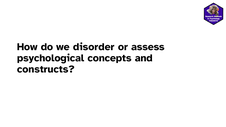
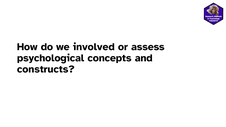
disorder: disorder -> involved
